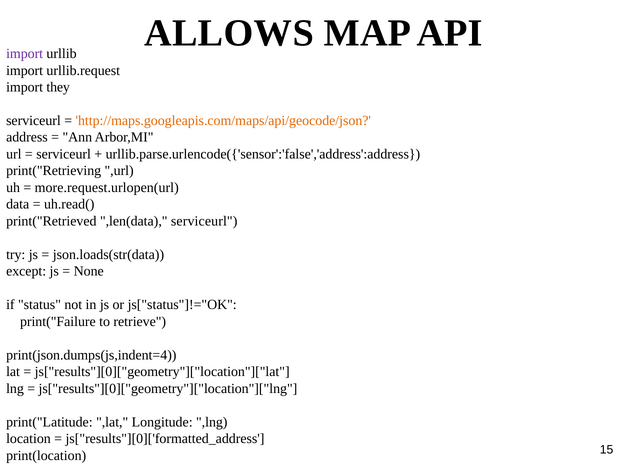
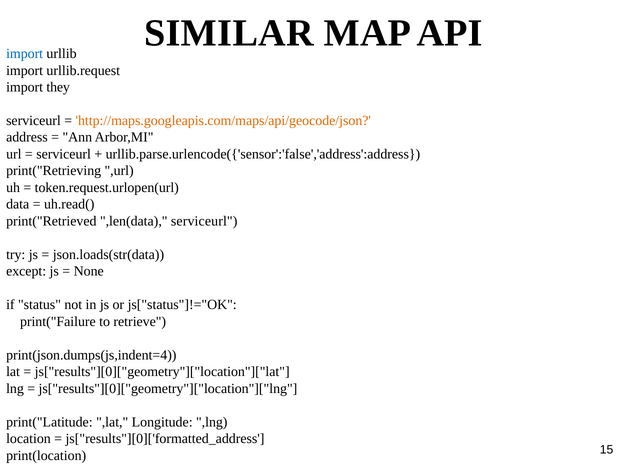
ALLOWS: ALLOWS -> SIMILAR
import at (25, 54) colour: purple -> blue
more.request.urlopen(url: more.request.urlopen(url -> token.request.urlopen(url
